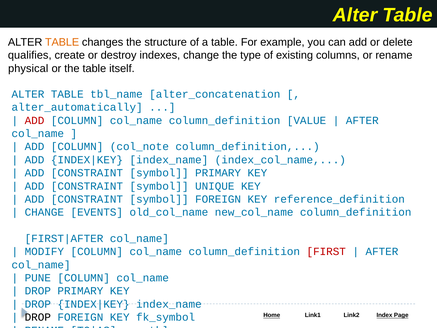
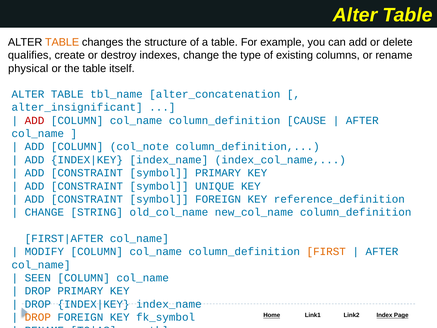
alter_automatically: alter_automatically -> alter_insignificant
VALUE: VALUE -> CAUSE
EVENTS: EVENTS -> STRING
FIRST colour: red -> orange
PUNE: PUNE -> SEEN
DROP at (38, 317) colour: black -> orange
